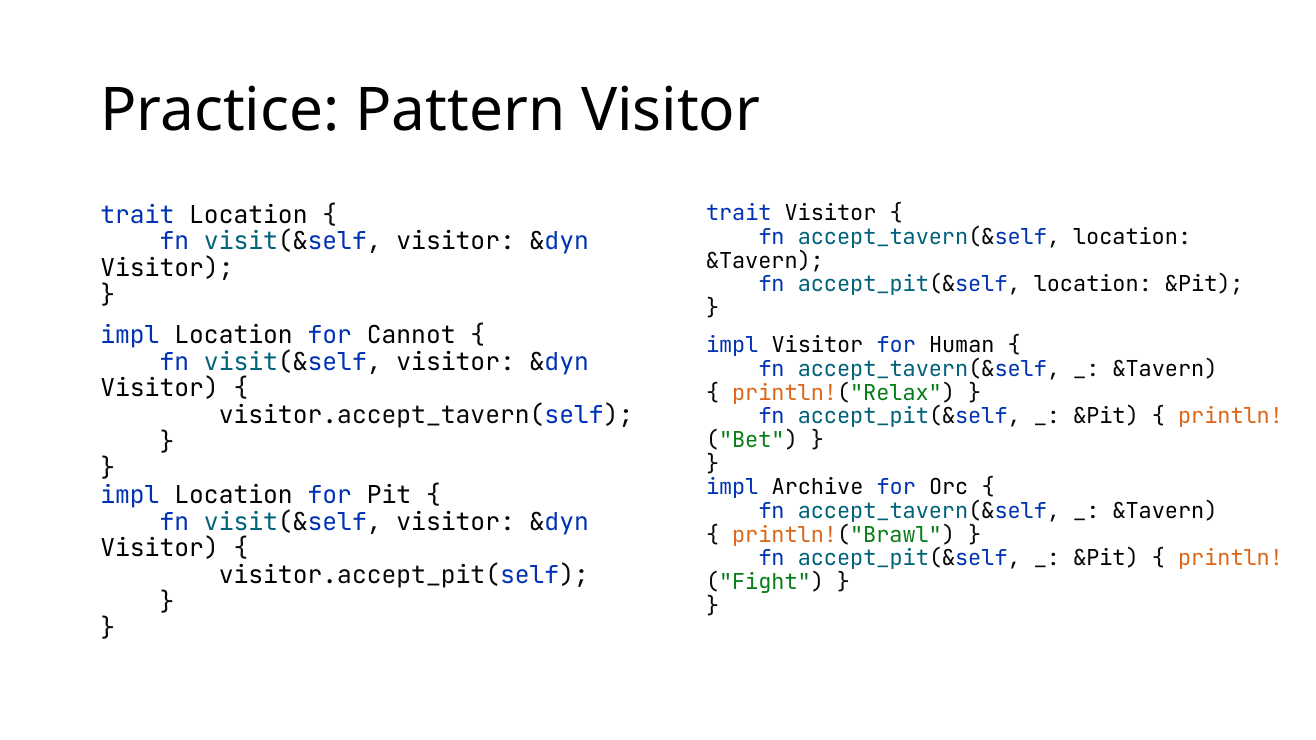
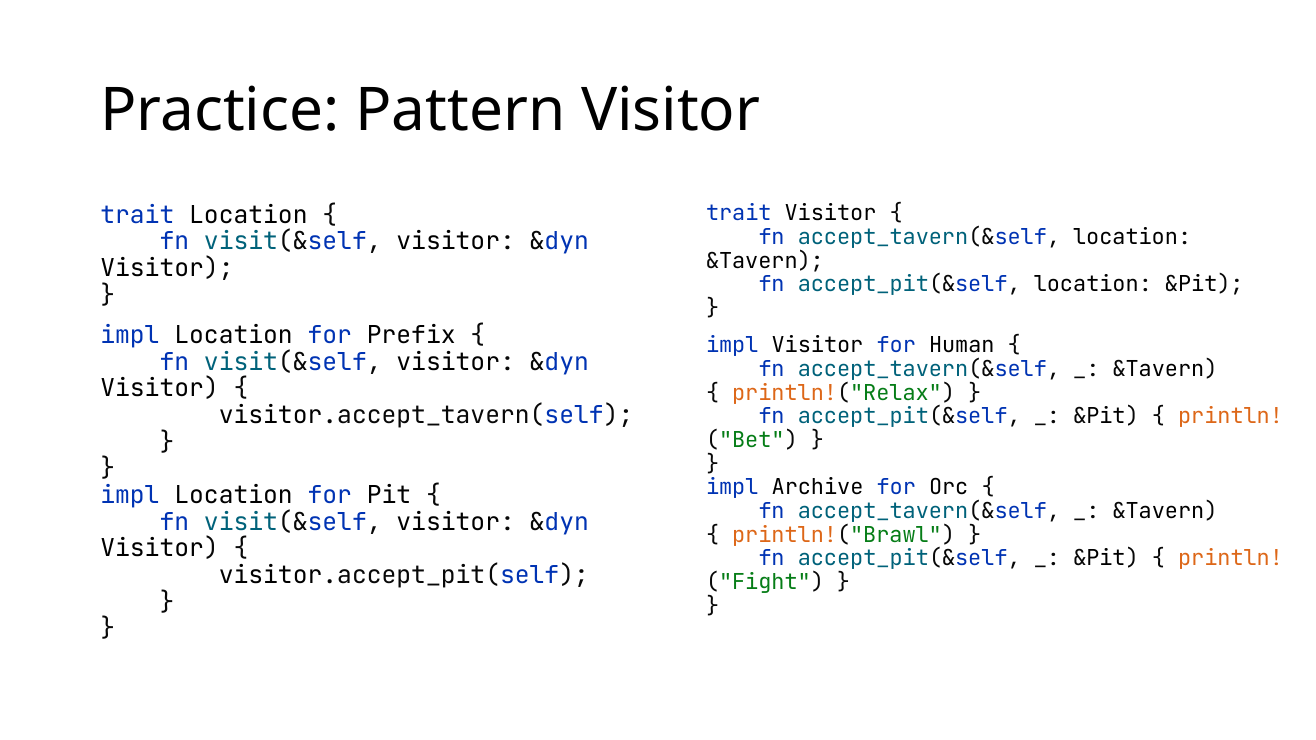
Cannot: Cannot -> Prefix
